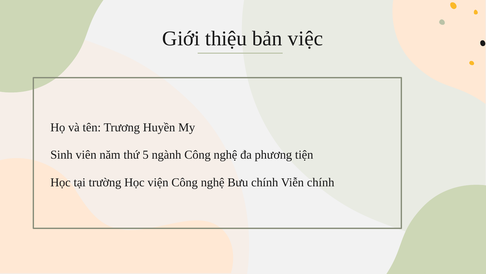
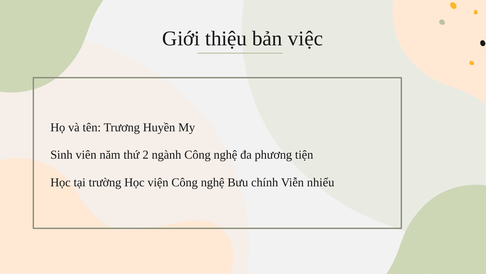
5: 5 -> 2
Viễn chính: chính -> nhiểu
